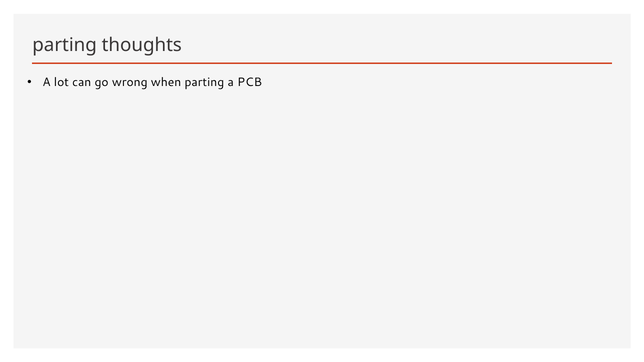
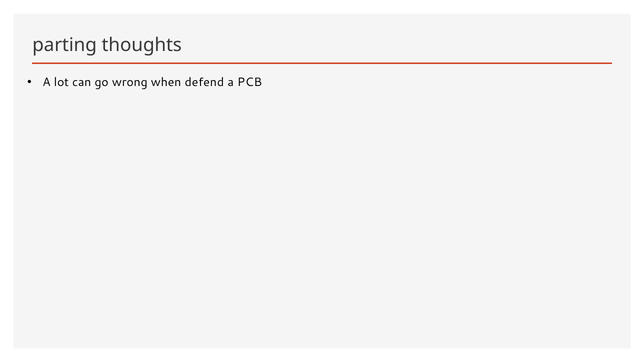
when parting: parting -> defend
